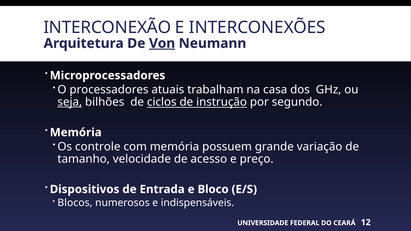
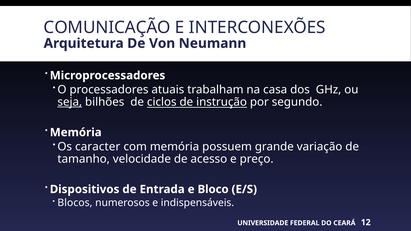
INTERCONEXÃO: INTERCONEXÃO -> COMUNICAÇÃO
Von underline: present -> none
controle: controle -> caracter
